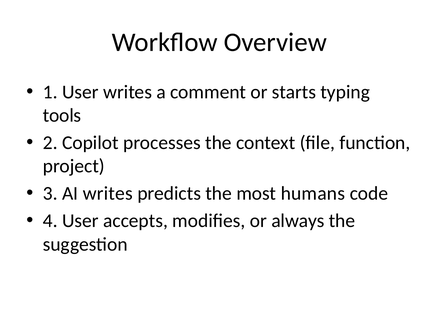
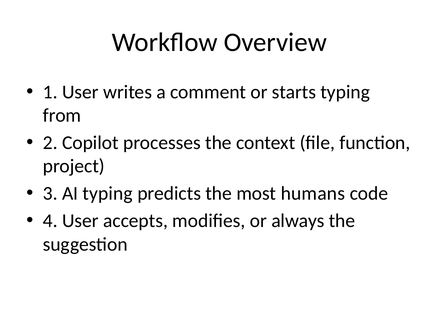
tools: tools -> from
AI writes: writes -> typing
